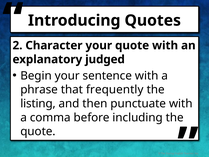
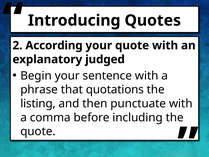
Character: Character -> According
frequently: frequently -> quotations
